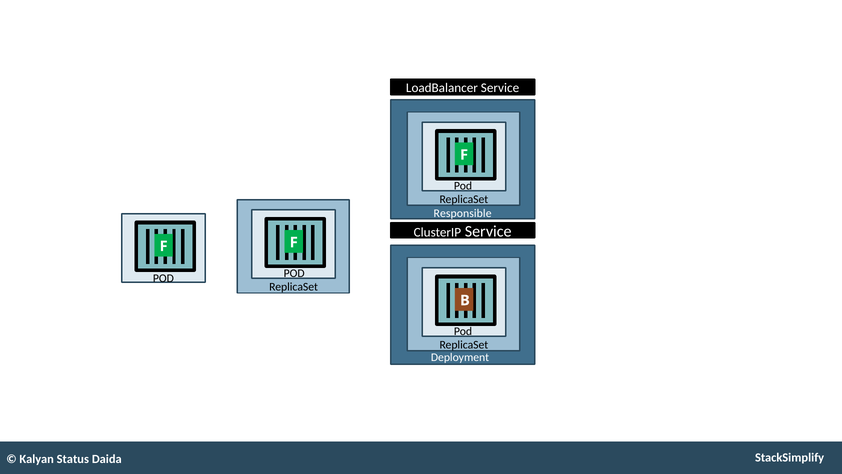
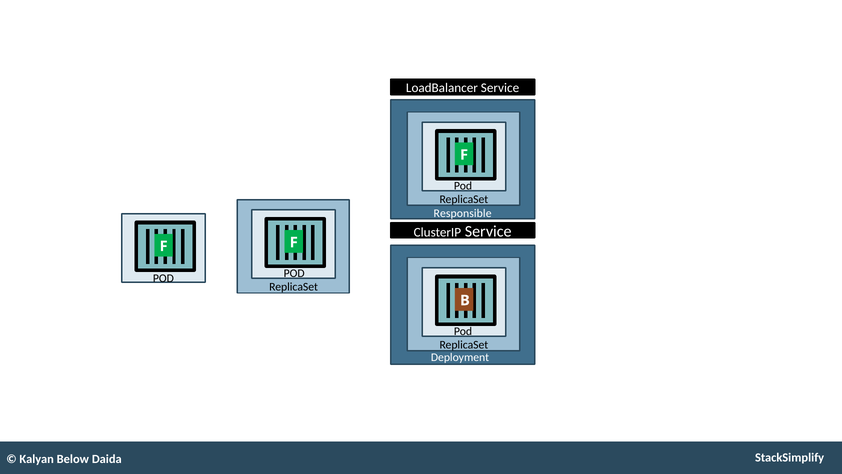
Status: Status -> Below
